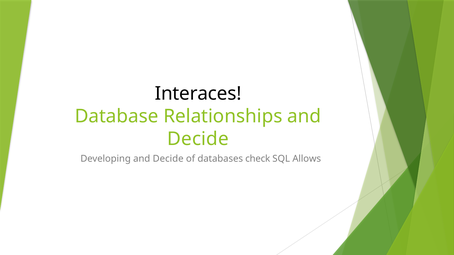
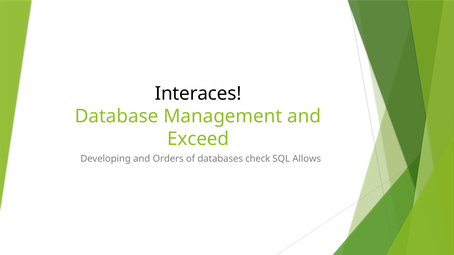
Relationships: Relationships -> Management
Decide at (198, 139): Decide -> Exceed
Developing and Decide: Decide -> Orders
